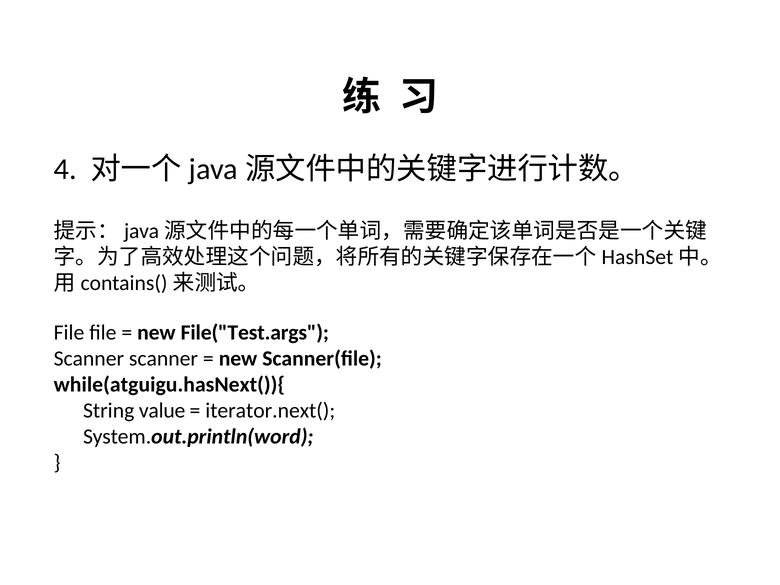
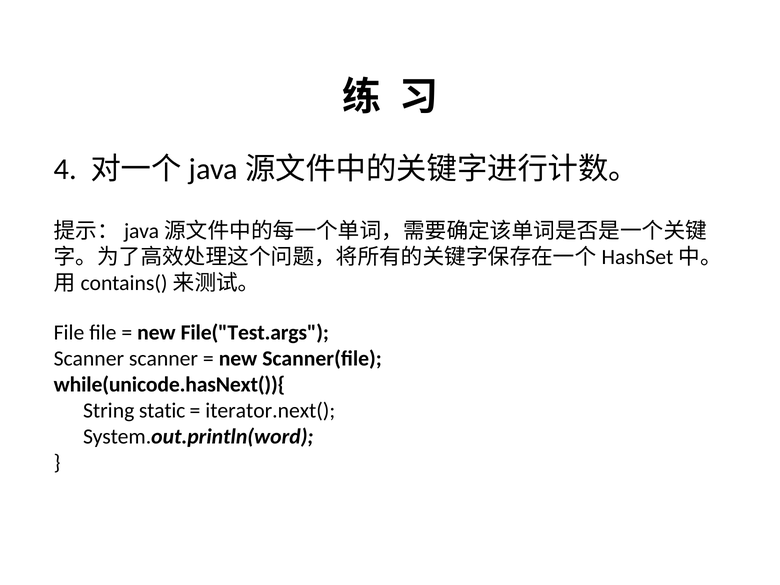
while(atguigu.hasNext()){: while(atguigu.hasNext()){ -> while(unicode.hasNext()){
value: value -> static
